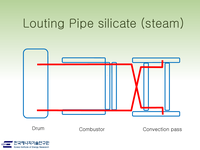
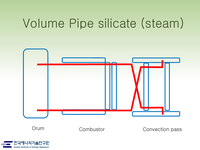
Louting: Louting -> Volume
